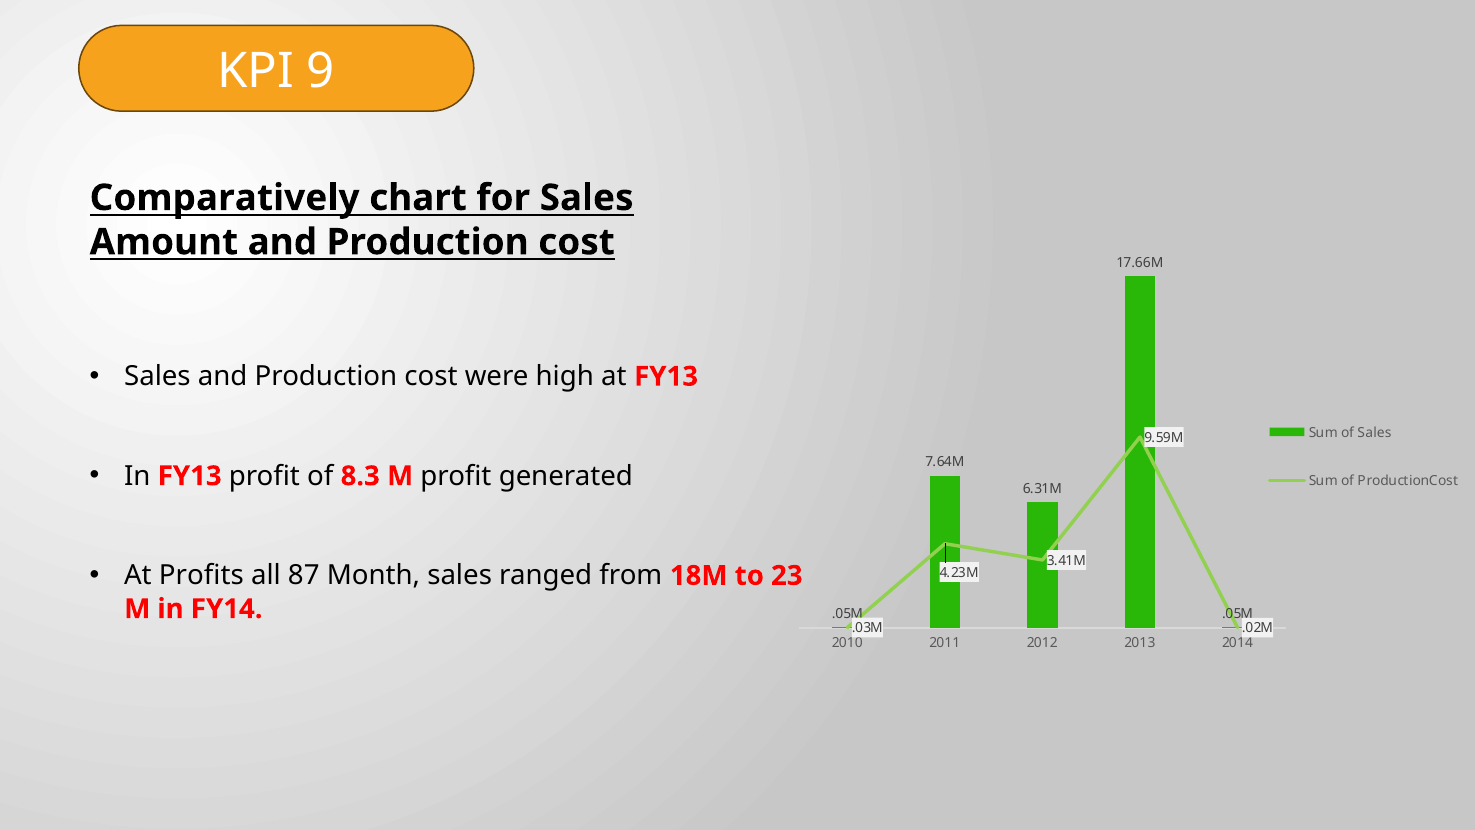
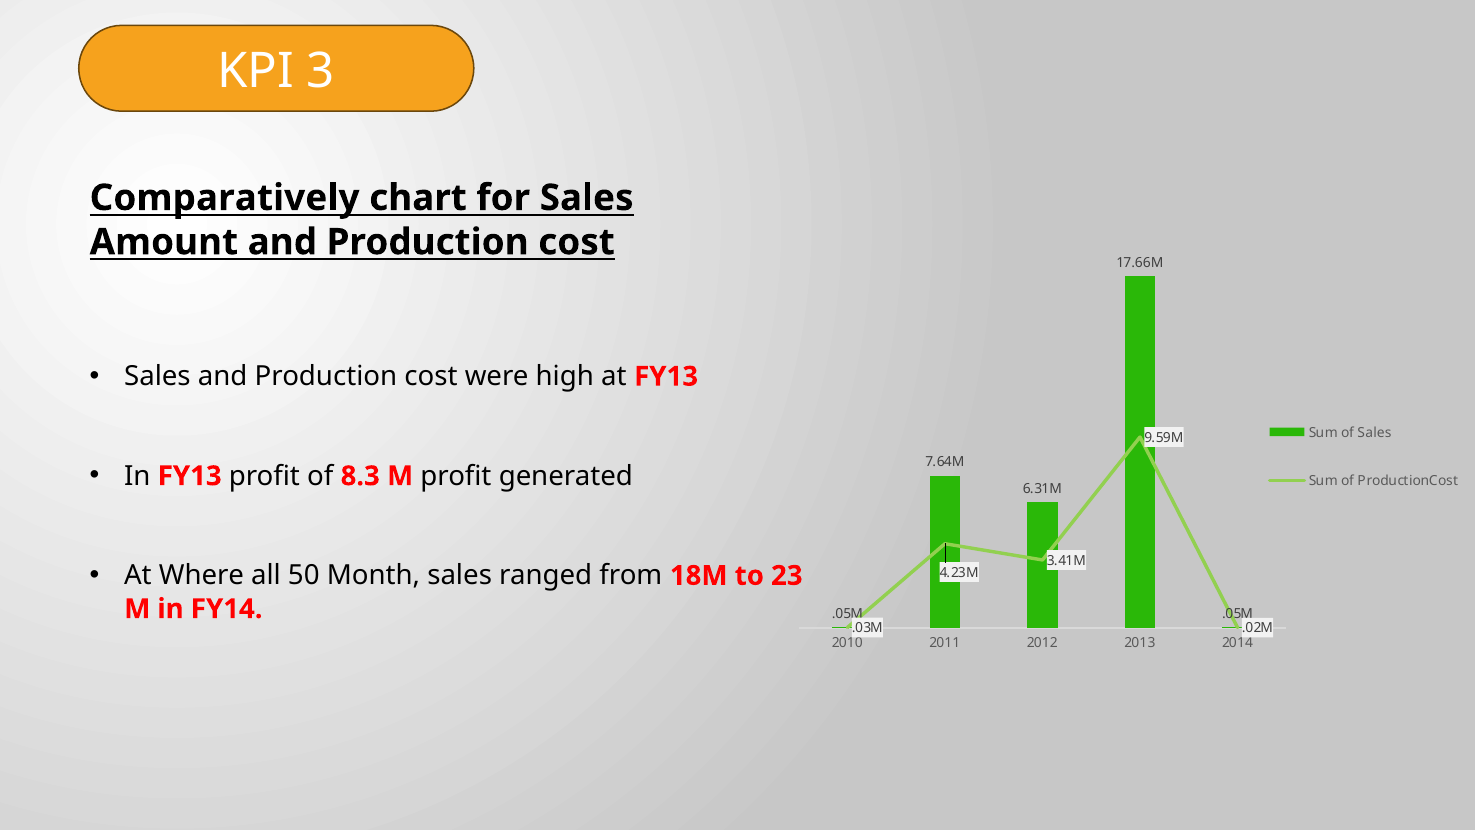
9: 9 -> 3
Profits: Profits -> Where
87: 87 -> 50
